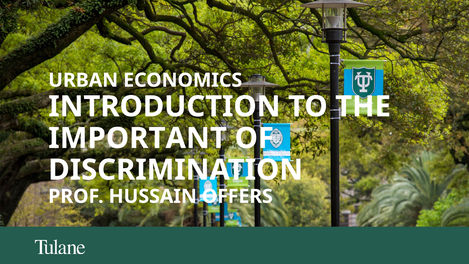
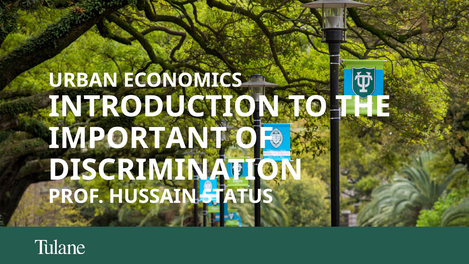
OFFERS: OFFERS -> STATUS
